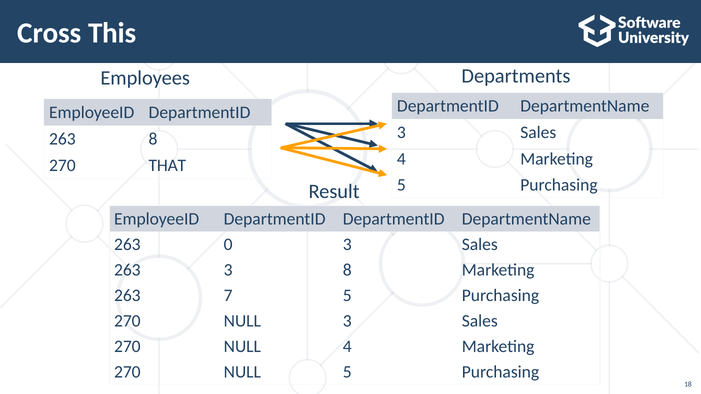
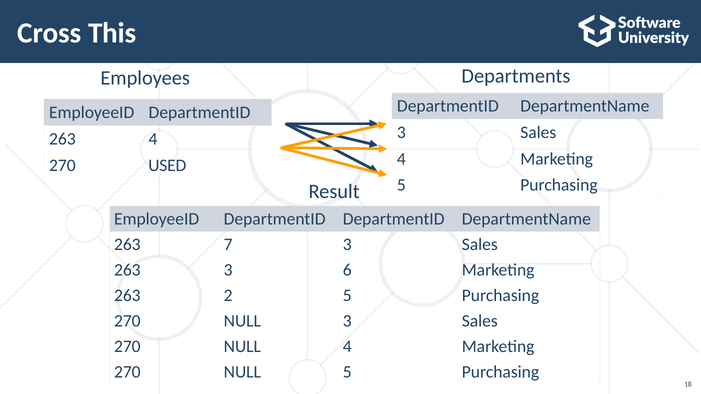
263 8: 8 -> 4
THAT: THAT -> USED
0: 0 -> 7
3 8: 8 -> 6
7: 7 -> 2
